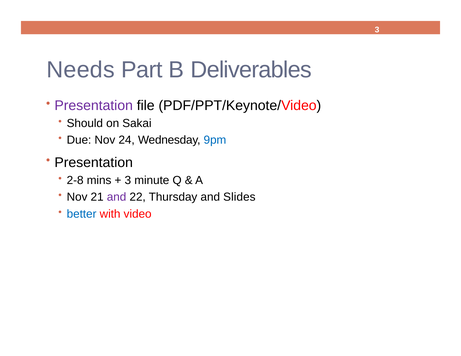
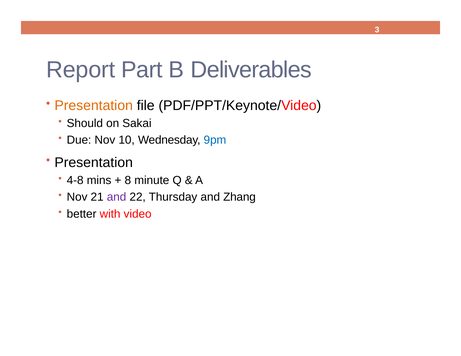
Needs: Needs -> Report
Presentation at (94, 106) colour: purple -> orange
24: 24 -> 10
2-8: 2-8 -> 4-8
3 at (128, 180): 3 -> 8
Slides: Slides -> Zhang
better colour: blue -> black
